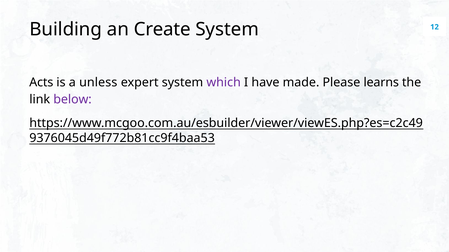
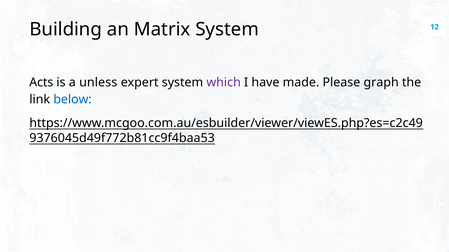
Create: Create -> Matrix
learns: learns -> graph
below colour: purple -> blue
